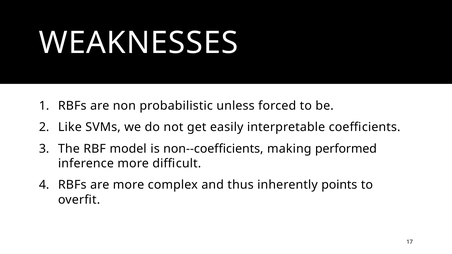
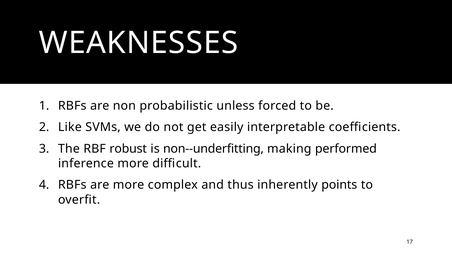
model: model -> robust
non--coefficients: non--coefficients -> non--underfitting
